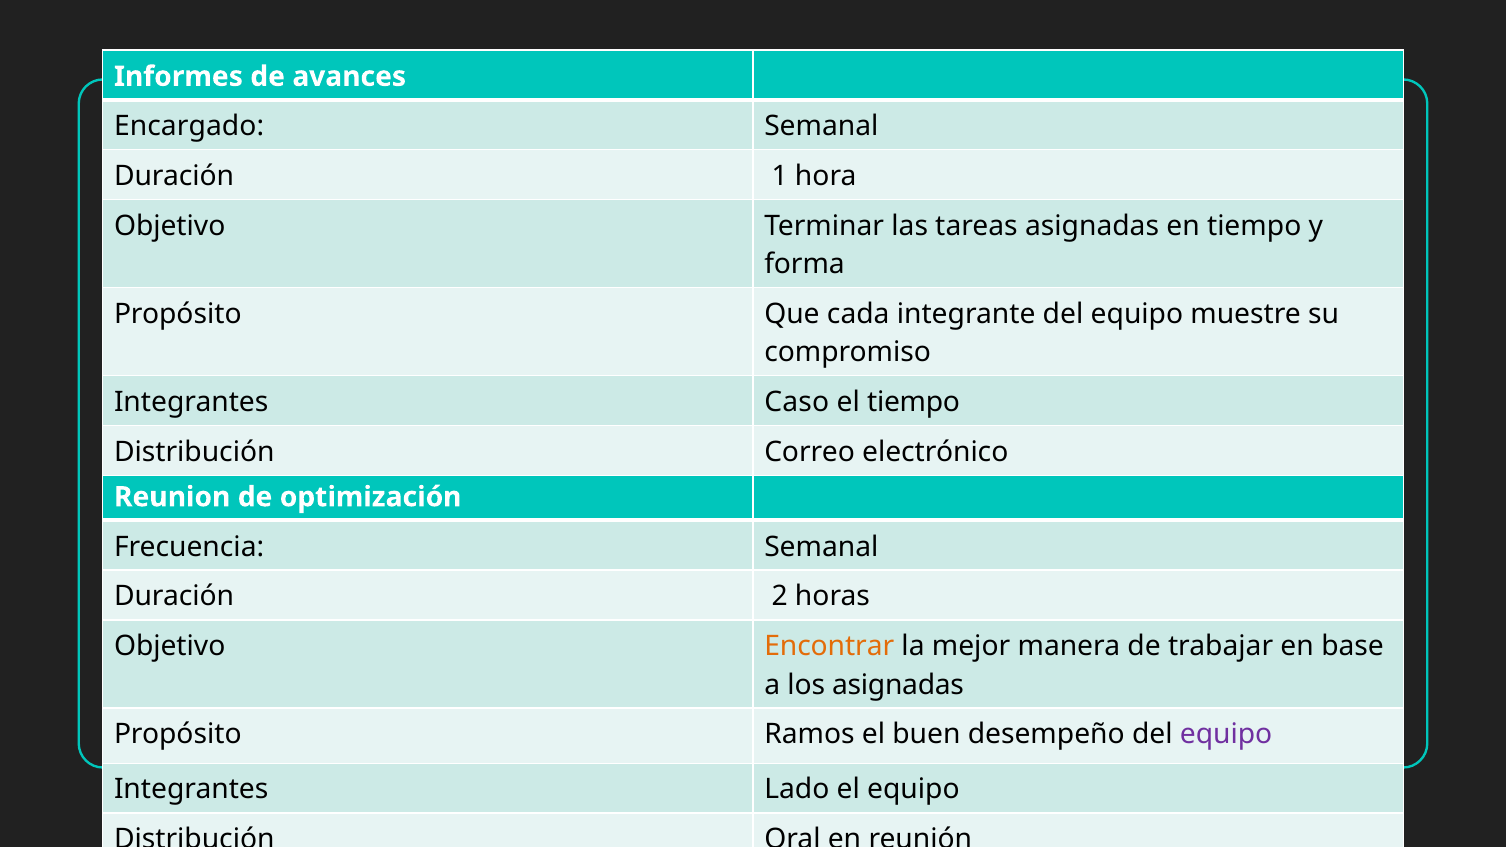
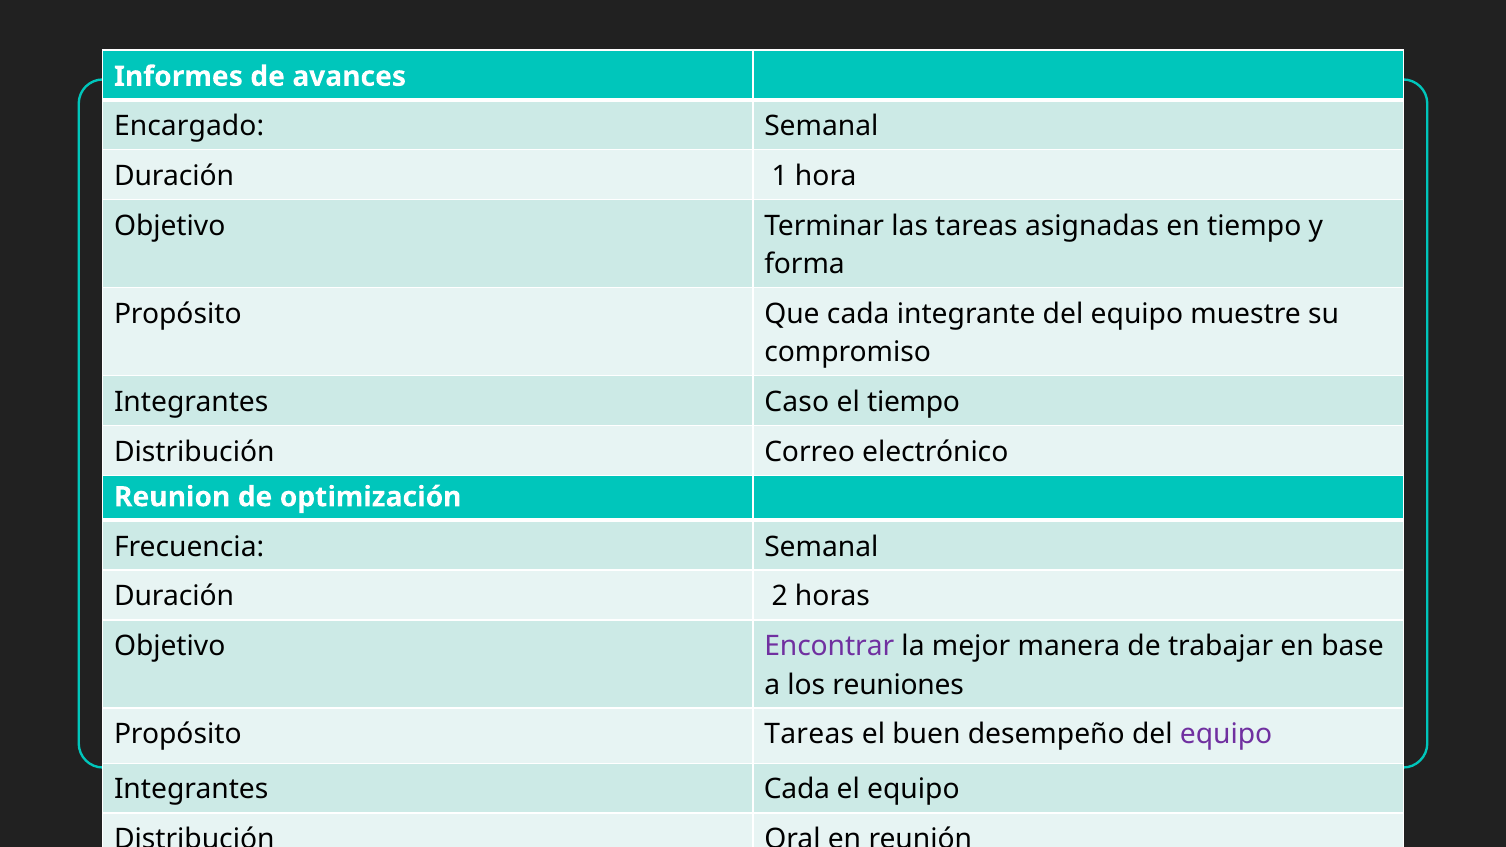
Encontrar colour: orange -> purple
los asignadas: asignadas -> reuniones
Propósito Ramos: Ramos -> Tareas
Integrantes Lado: Lado -> Cada
